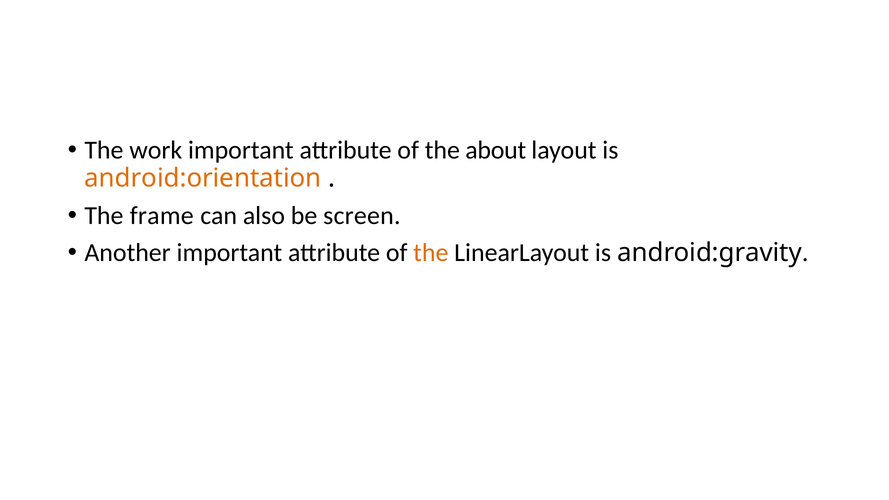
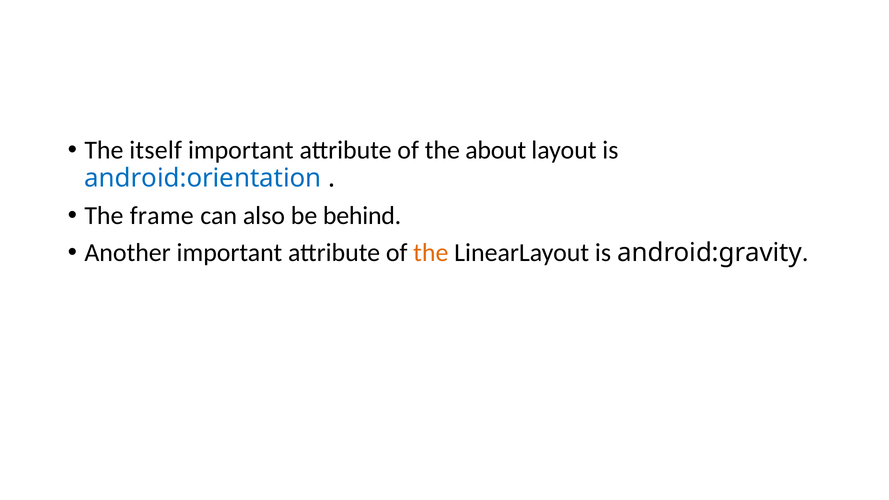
work: work -> itself
android:orientation colour: orange -> blue
screen: screen -> behind
